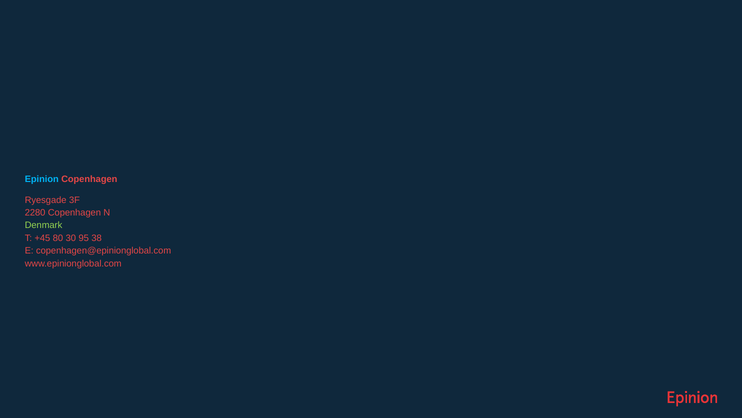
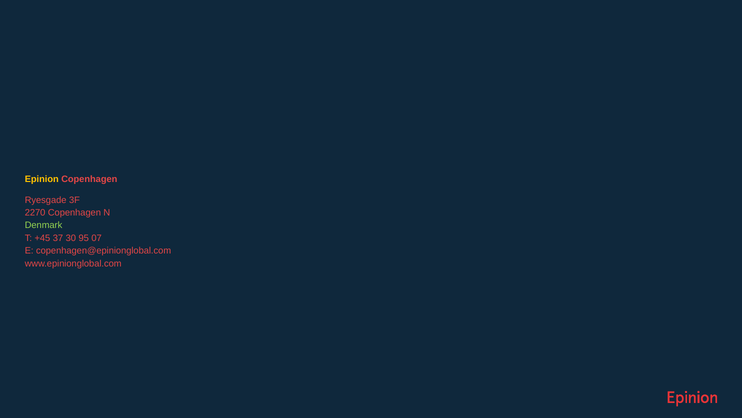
Epinion colour: light blue -> yellow
2280: 2280 -> 2270
80: 80 -> 37
38: 38 -> 07
